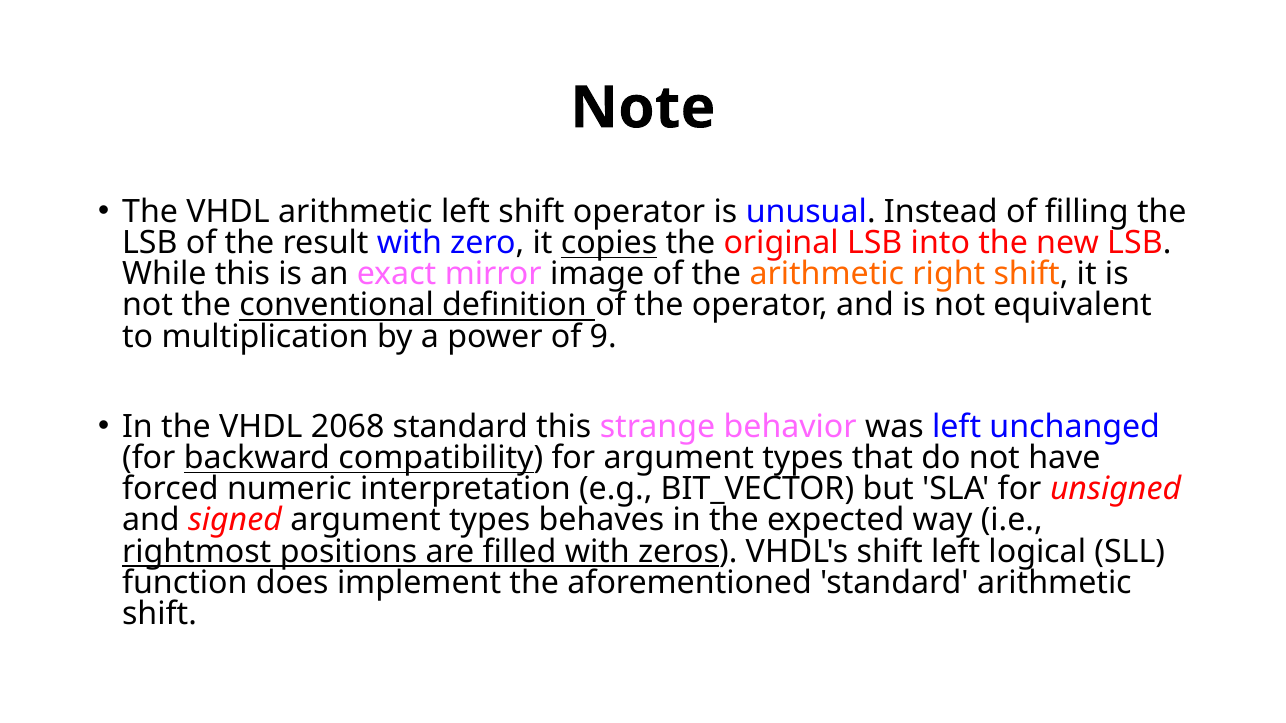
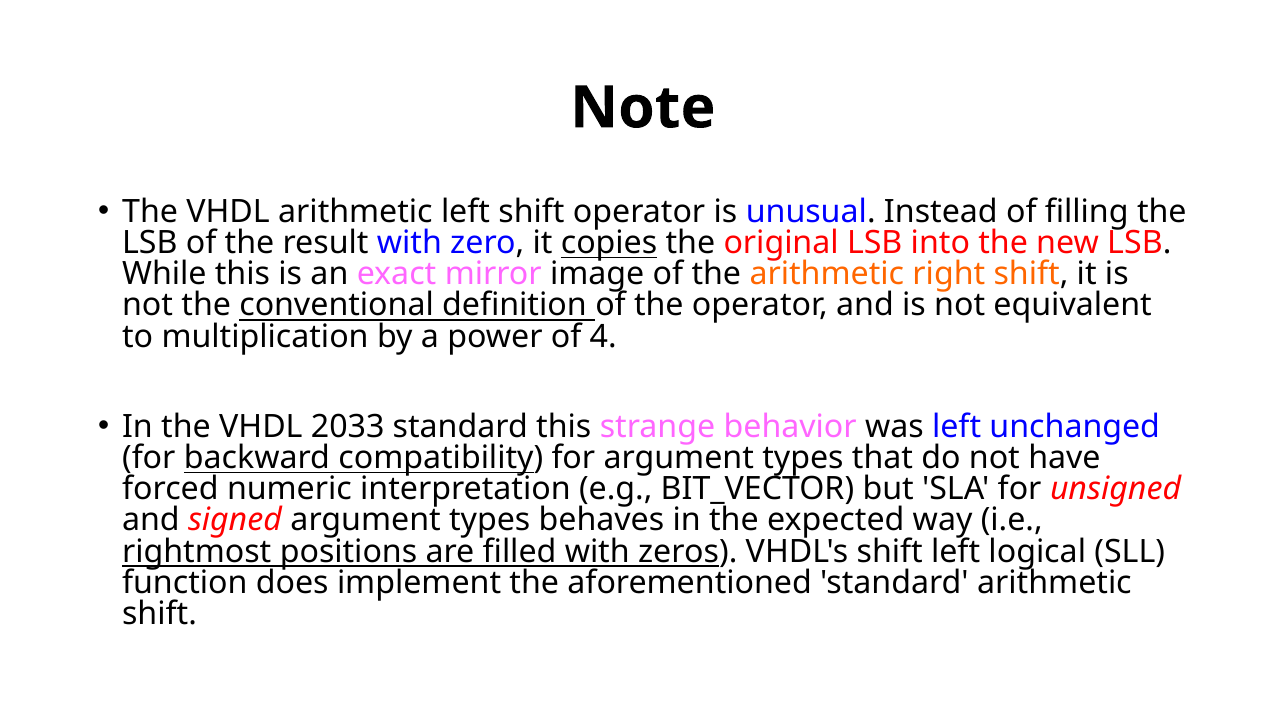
9: 9 -> 4
2068: 2068 -> 2033
